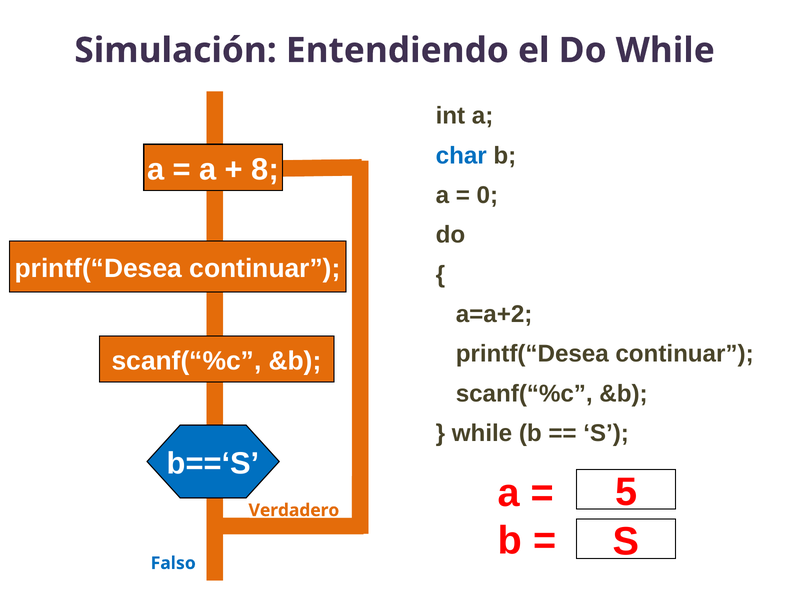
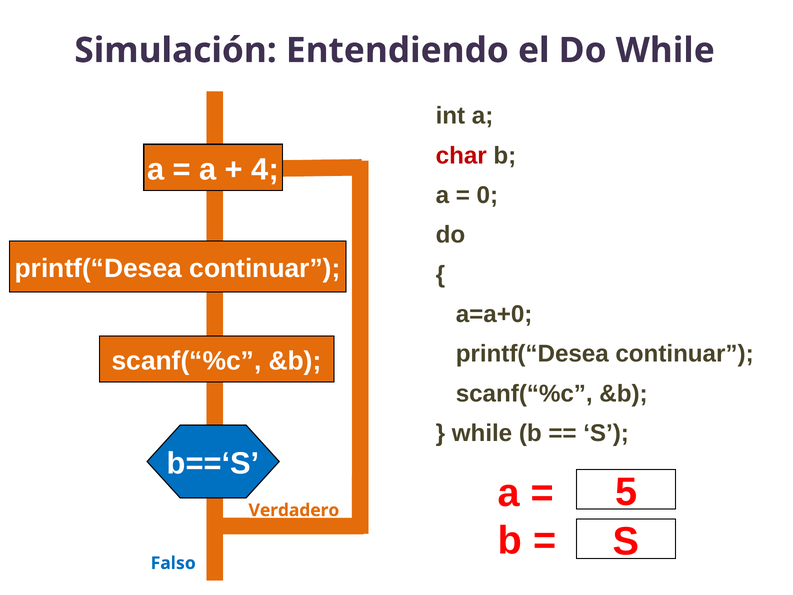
char colour: blue -> red
8: 8 -> 4
a=a+2: a=a+2 -> a=a+0
